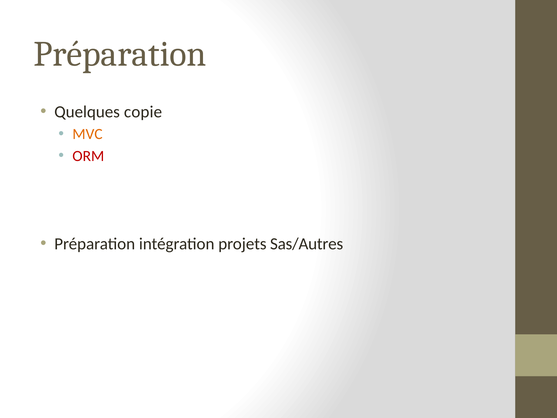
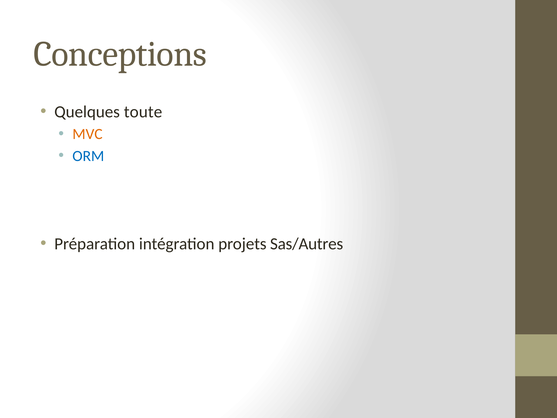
Préparation at (120, 54): Préparation -> Conceptions
copie: copie -> toute
ORM colour: red -> blue
